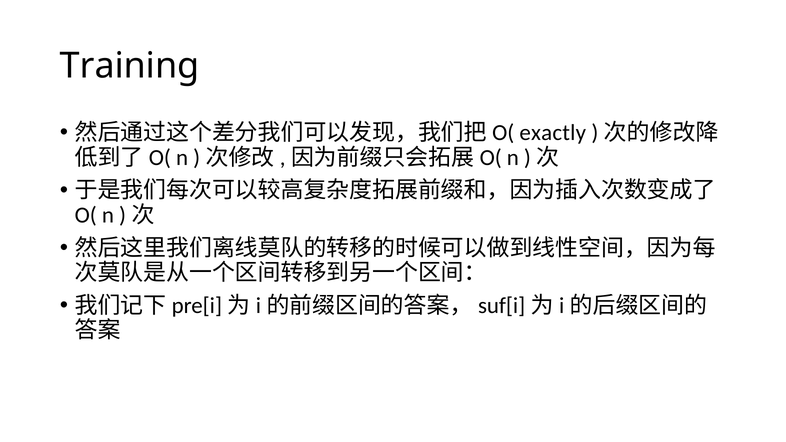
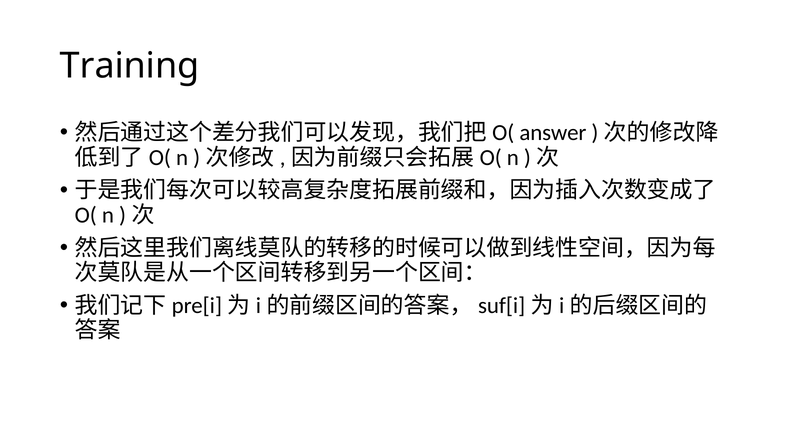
exactly: exactly -> answer
